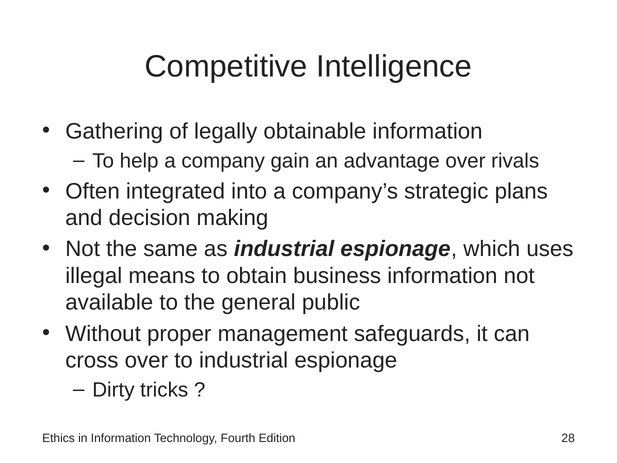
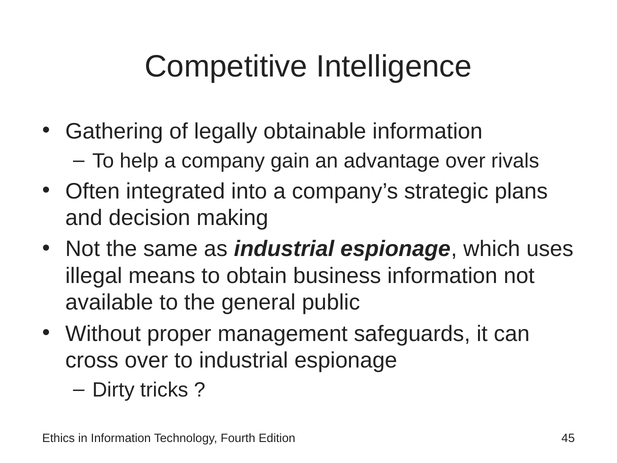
28: 28 -> 45
